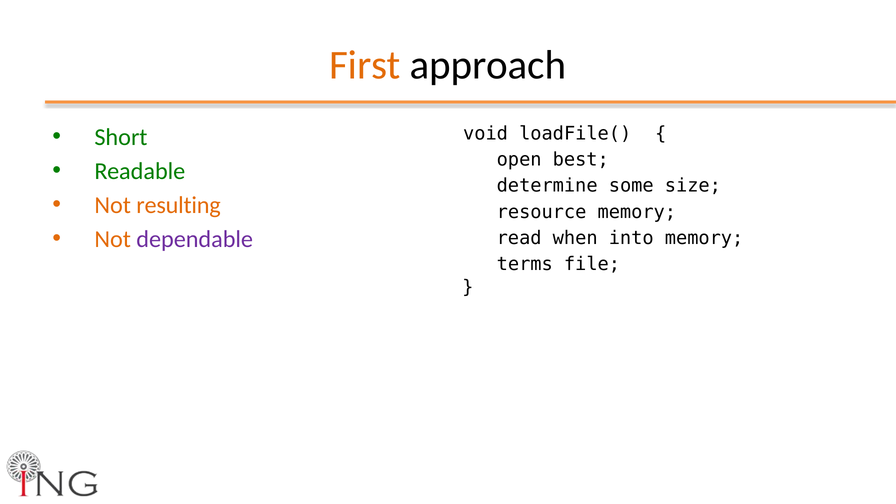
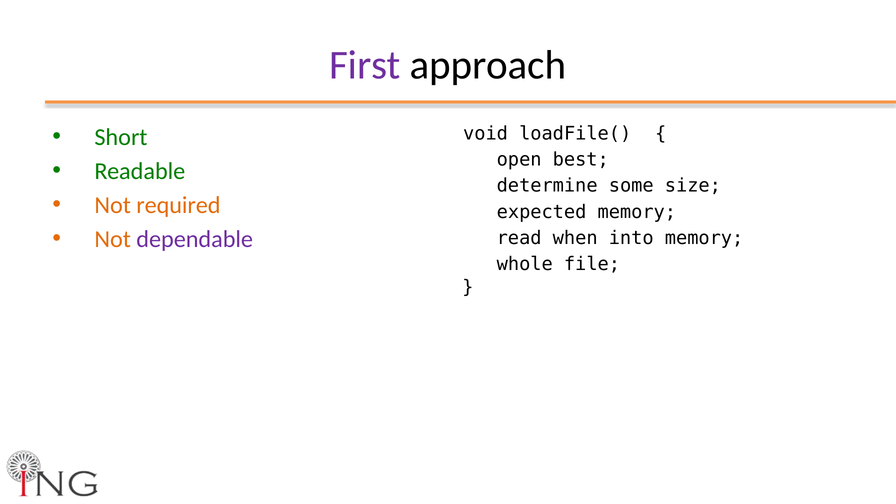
First colour: orange -> purple
resulting: resulting -> required
resource: resource -> expected
terms: terms -> whole
